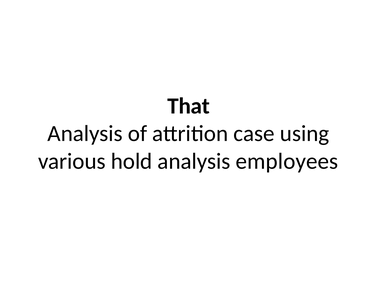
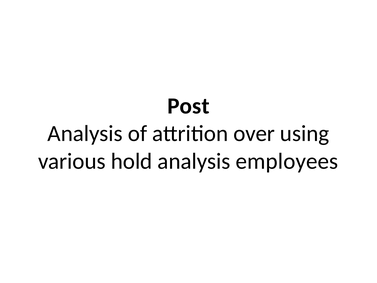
That: That -> Post
case: case -> over
